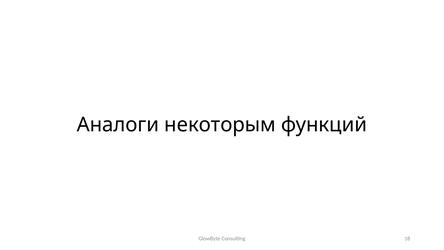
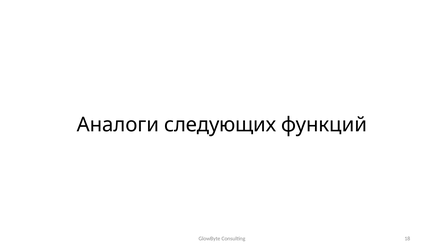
некоторым: некоторым -> следующих
